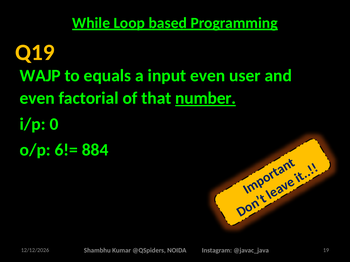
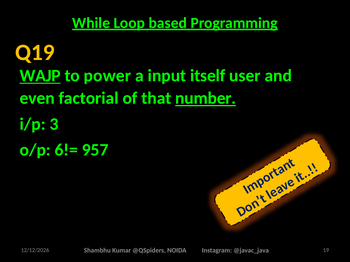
WAJP underline: none -> present
equals: equals -> power
input even: even -> itself
0: 0 -> 3
884: 884 -> 957
